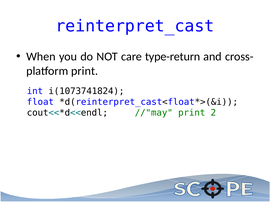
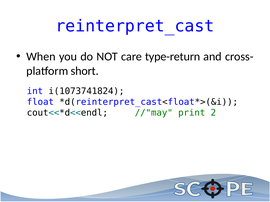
print at (85, 71): print -> short
